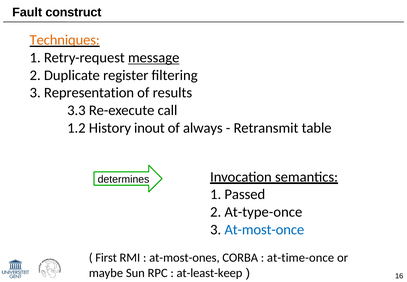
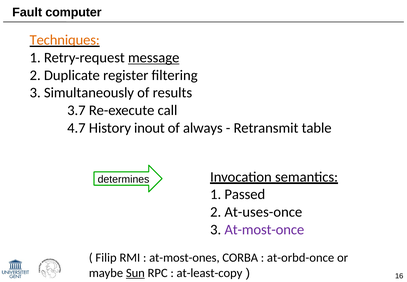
construct: construct -> computer
Representation: Representation -> Simultaneously
3.3: 3.3 -> 3.7
1.2: 1.2 -> 4.7
At-type-once: At-type-once -> At-uses-once
At-most-once colour: blue -> purple
First: First -> Filip
at-time-once: at-time-once -> at-orbd-once
Sun underline: none -> present
at-least-keep: at-least-keep -> at-least-copy
